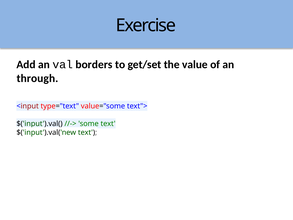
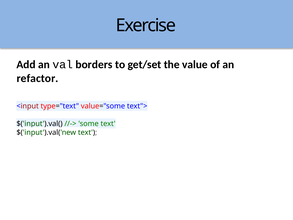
through: through -> refactor
